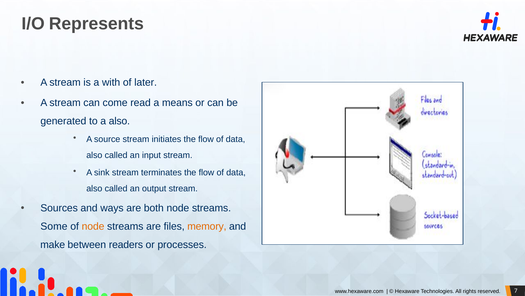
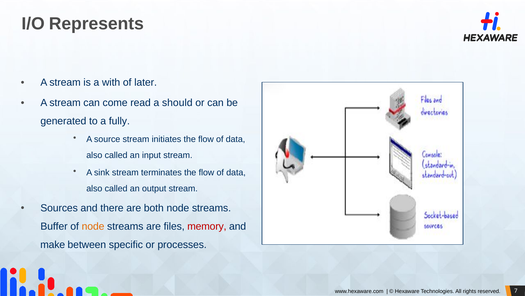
means: means -> should
a also: also -> fully
ways: ways -> there
Some: Some -> Buffer
memory colour: orange -> red
readers: readers -> specific
